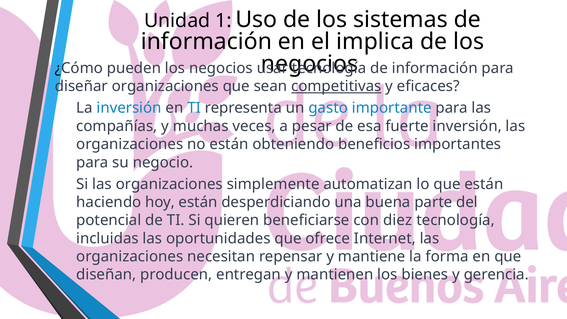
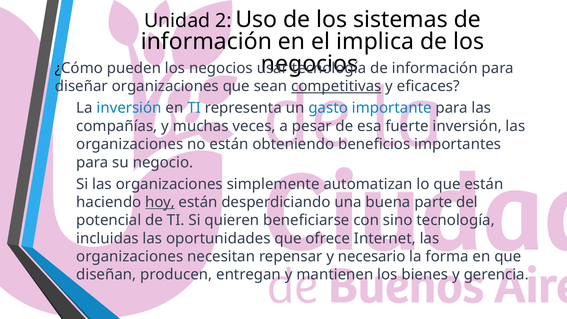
1: 1 -> 2
hoy underline: none -> present
diez: diez -> sino
mantiene: mantiene -> necesario
